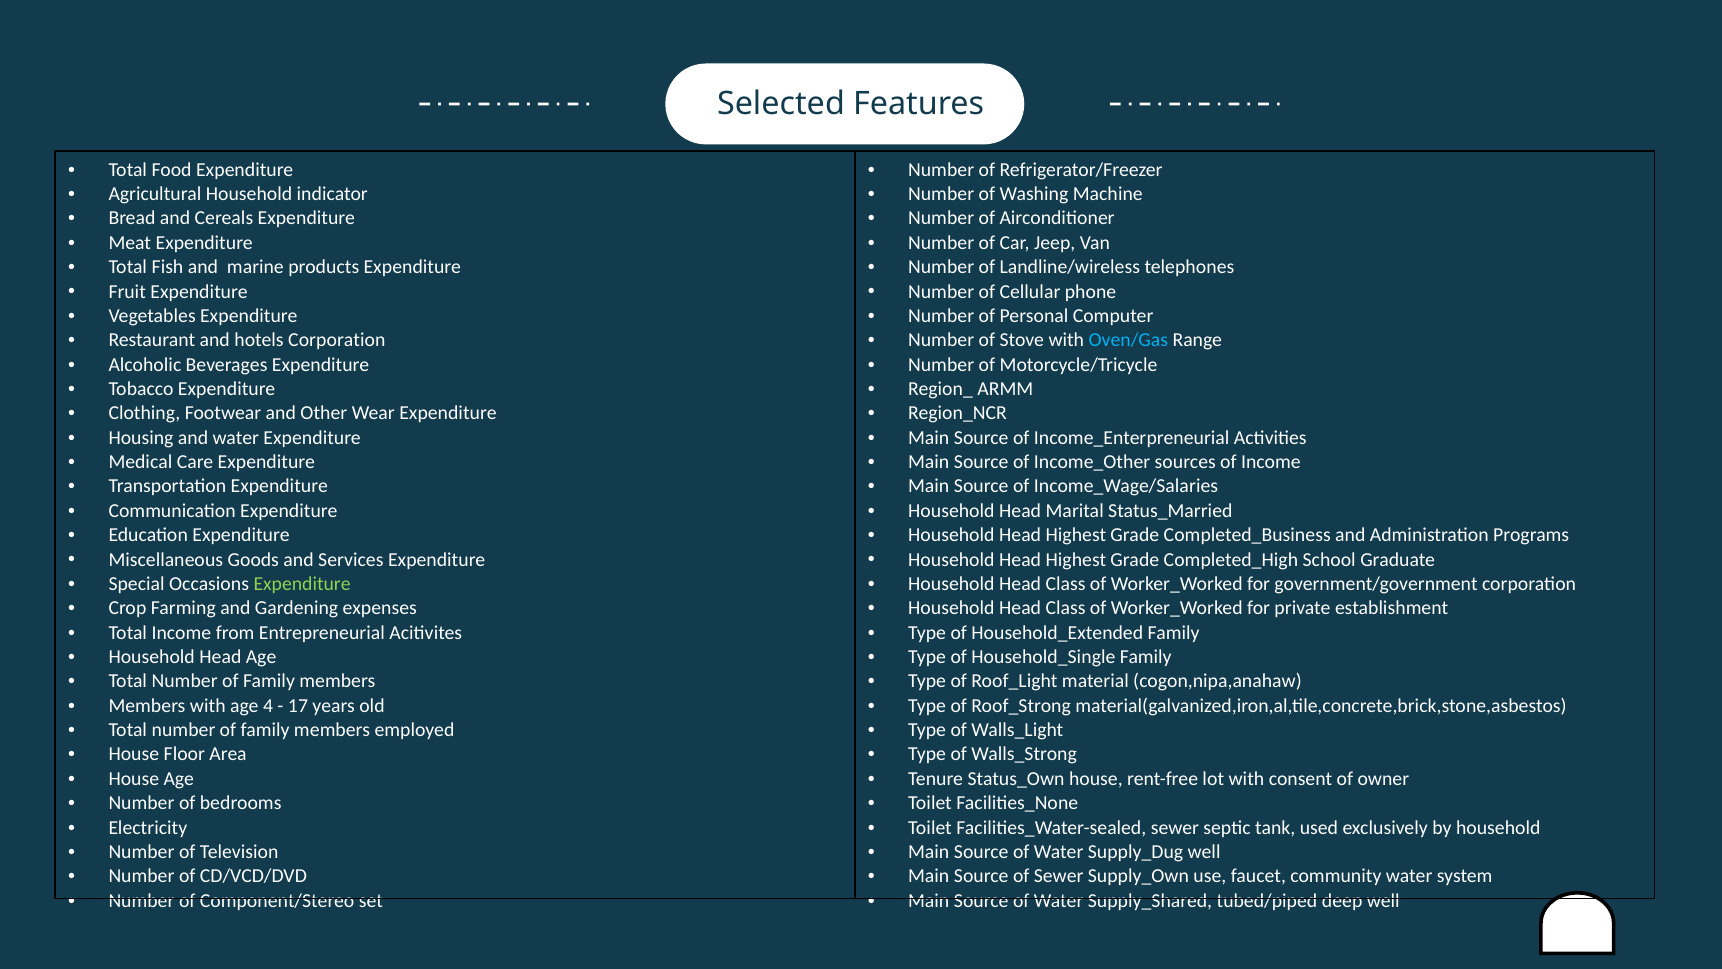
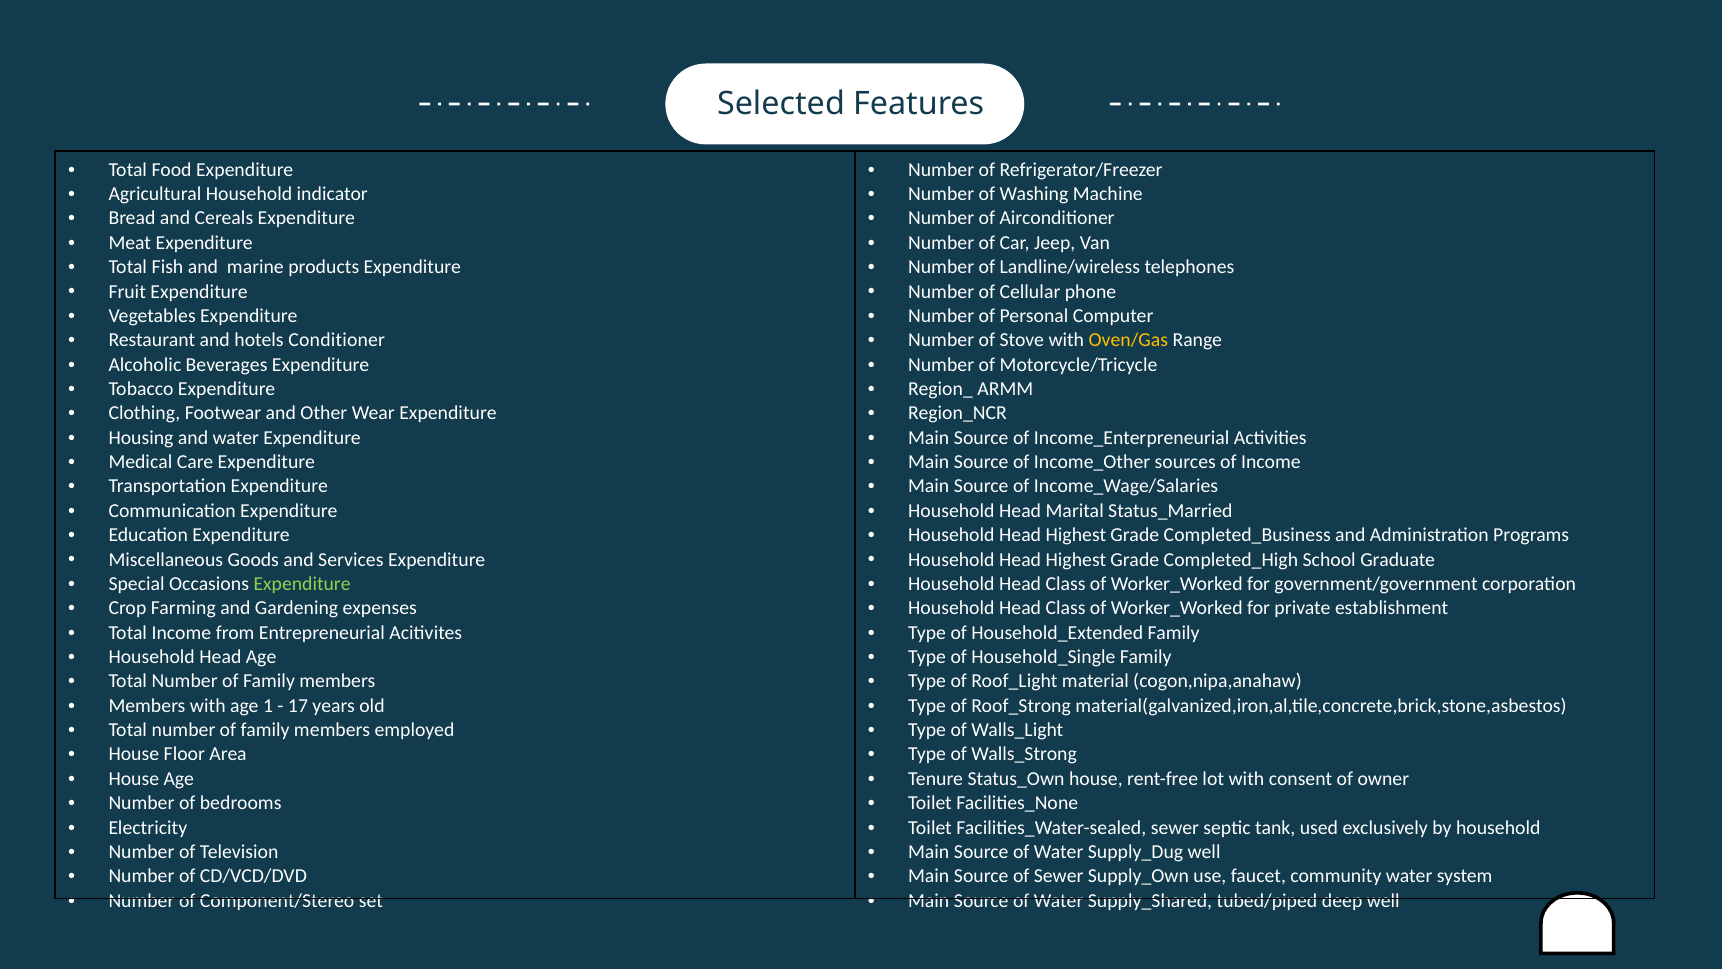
hotels Corporation: Corporation -> Conditioner
Oven/Gas colour: light blue -> yellow
4: 4 -> 1
